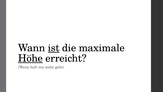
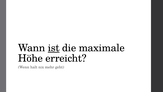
Höhe underline: present -> none
